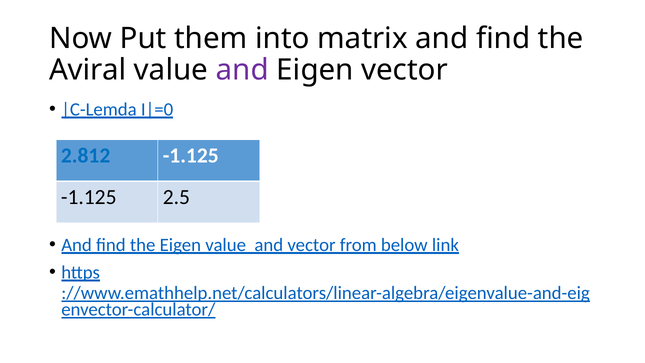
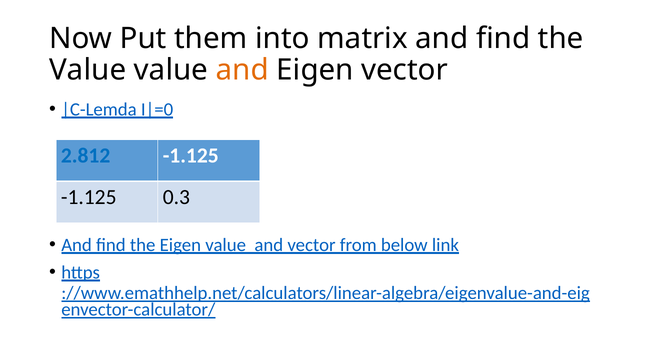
Aviral at (88, 70): Aviral -> Value
and at (242, 70) colour: purple -> orange
2.5: 2.5 -> 0.3
